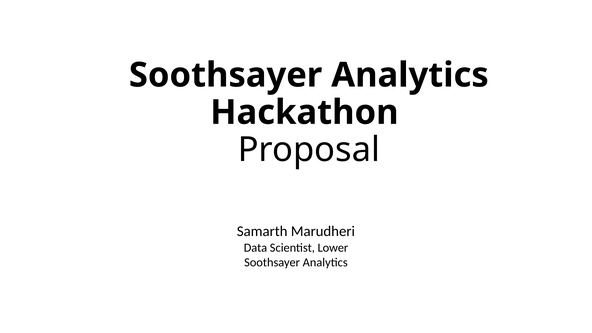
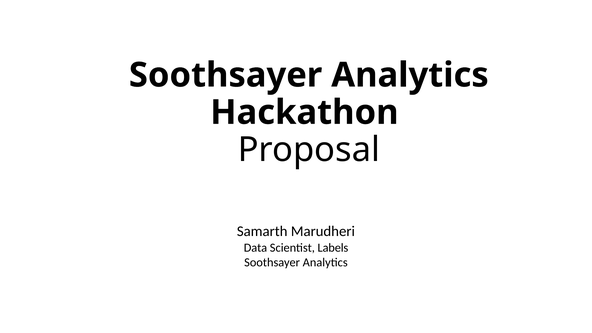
Lower: Lower -> Labels
